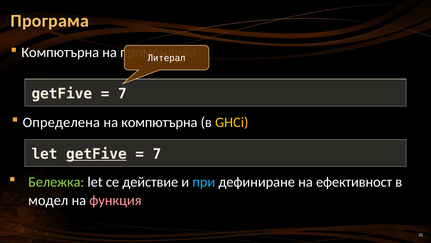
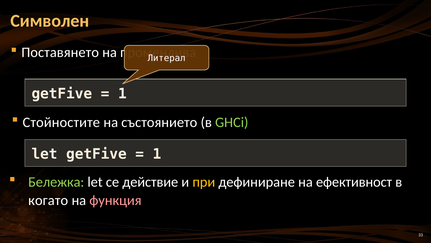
Програма: Програма -> Символен
Компютърна at (60, 52): Компютърна -> Поставянето
7 at (122, 94): 7 -> 1
Определена: Определена -> Стойностите
на компютърна: компютърна -> състоянието
GHCi colour: yellow -> light green
getFive at (96, 154) underline: present -> none
7 at (157, 154): 7 -> 1
при colour: light blue -> yellow
модел: модел -> когато
